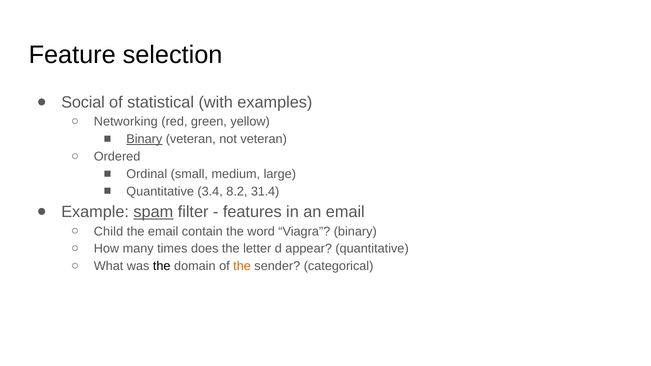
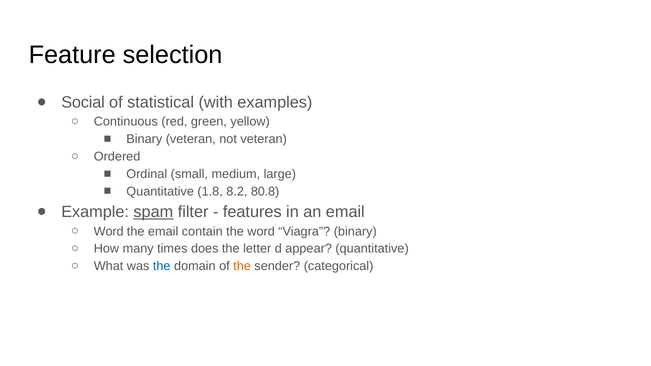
Networking: Networking -> Continuous
Binary at (144, 139) underline: present -> none
3.4: 3.4 -> 1.8
31.4: 31.4 -> 80.8
Child at (109, 231): Child -> Word
the at (162, 266) colour: black -> blue
